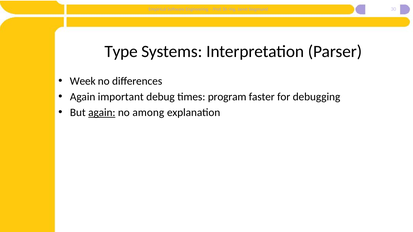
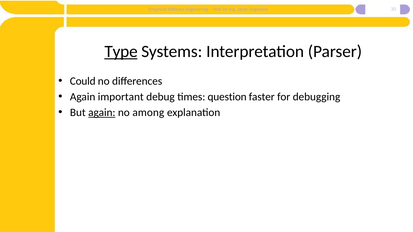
Type underline: none -> present
Week: Week -> Could
program: program -> question
